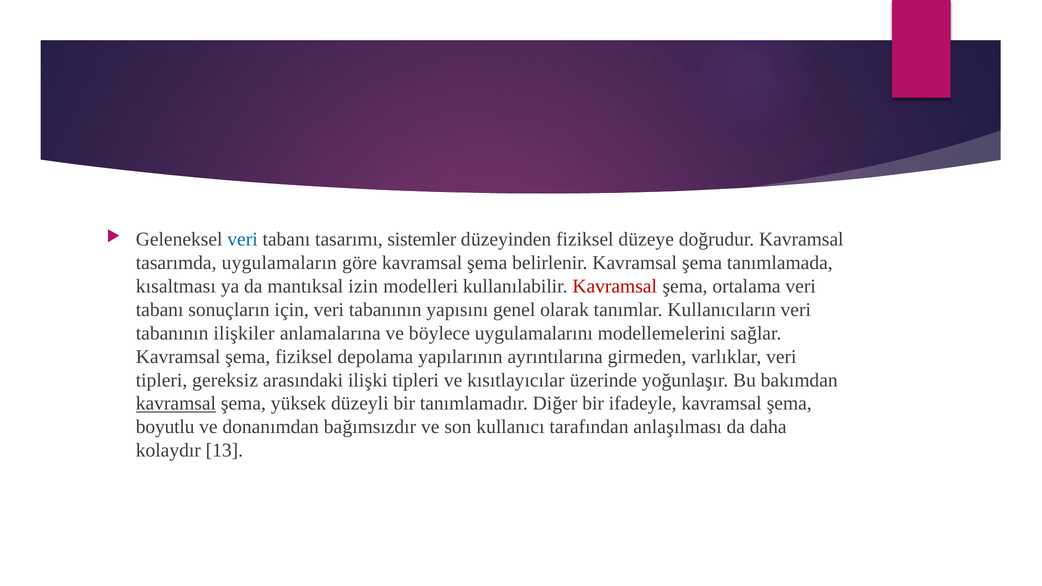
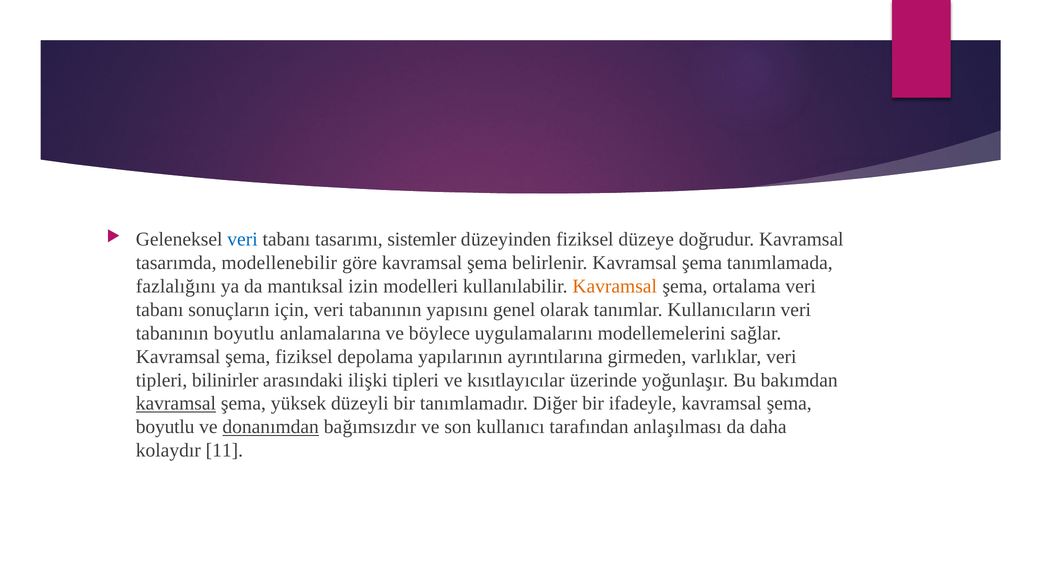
uygulamaların: uygulamaların -> modellenebilir
kısaltması: kısaltması -> fazlalığını
Kavramsal at (615, 286) colour: red -> orange
tabanının ilişkiler: ilişkiler -> boyutlu
gereksiz: gereksiz -> bilinirler
donanımdan underline: none -> present
13: 13 -> 11
